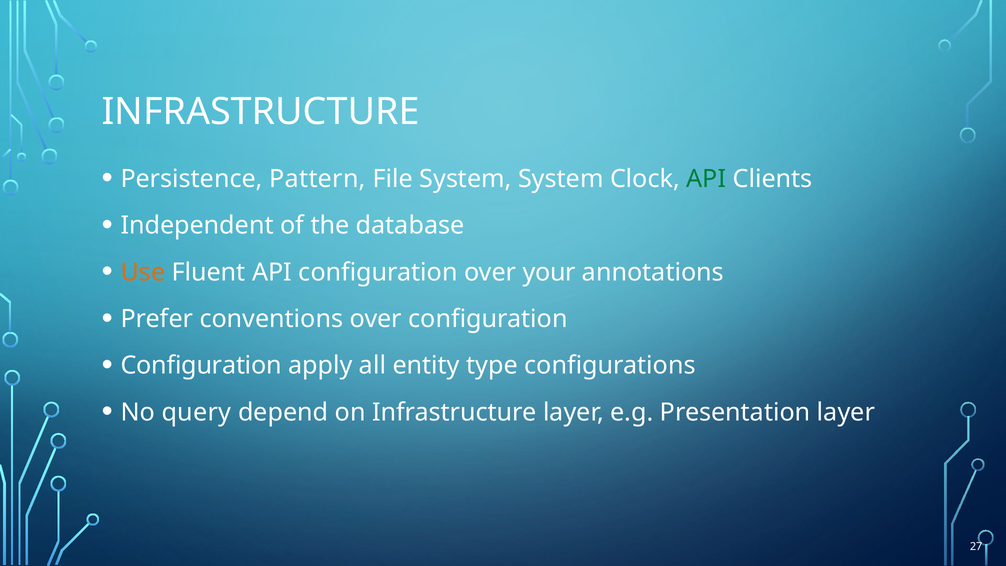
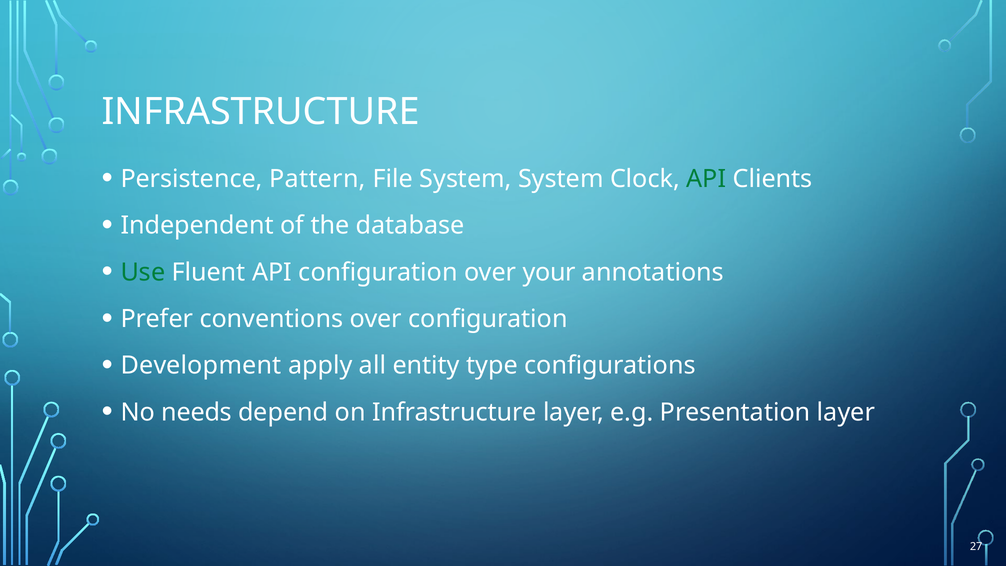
Use colour: orange -> green
Configuration at (201, 366): Configuration -> Development
query: query -> needs
